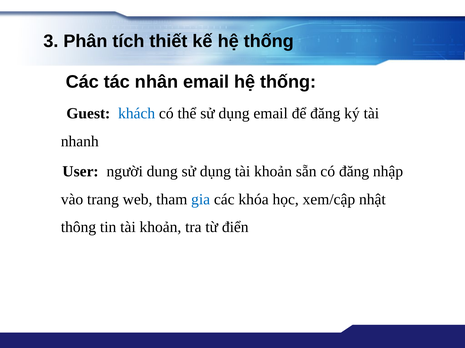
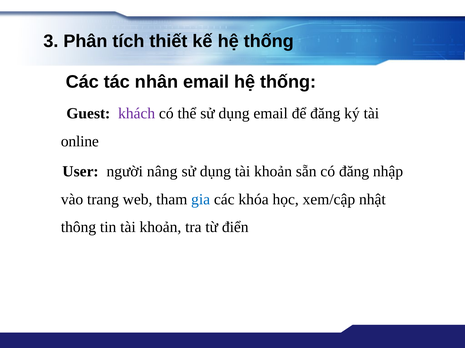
khách colour: blue -> purple
nhanh: nhanh -> online
dung: dung -> nâng
